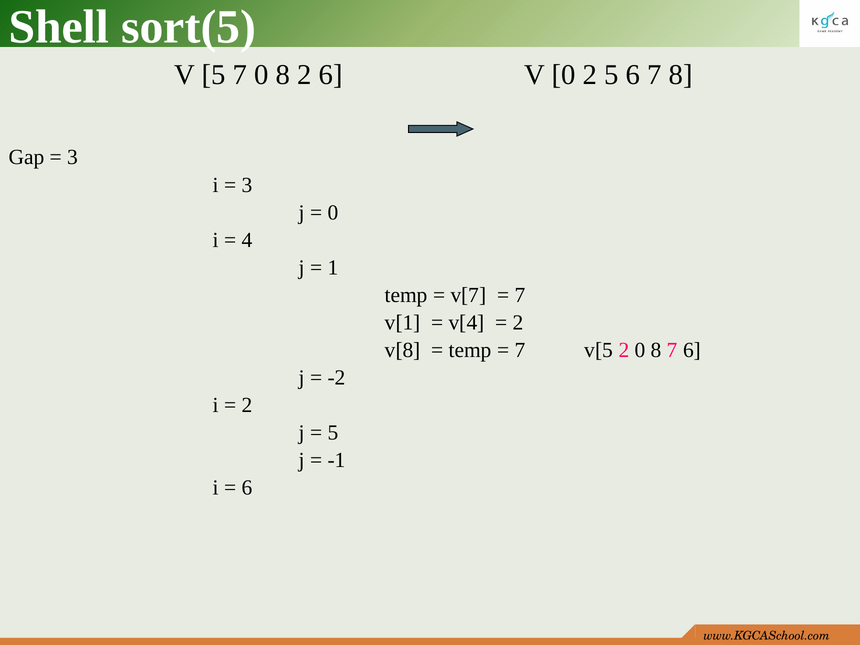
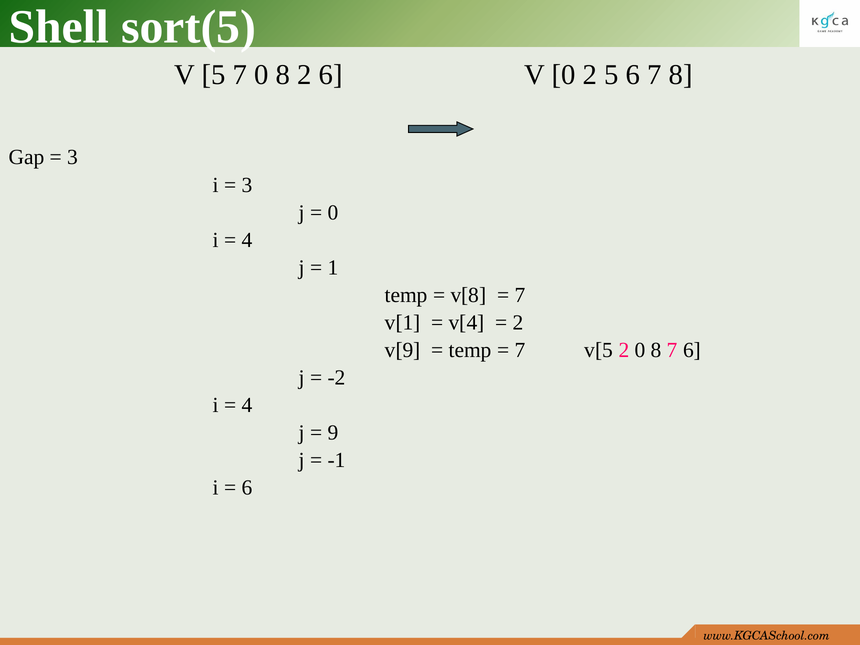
v[7: v[7 -> v[8
v[8: v[8 -> v[9
2 at (247, 405): 2 -> 4
5 at (333, 433): 5 -> 9
